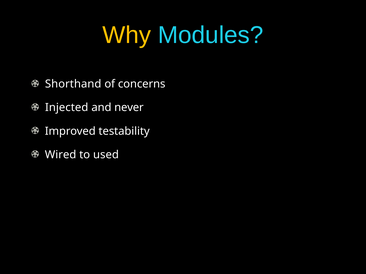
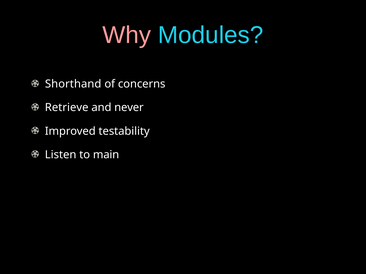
Why colour: yellow -> pink
Injected: Injected -> Retrieve
Wired: Wired -> Listen
used: used -> main
